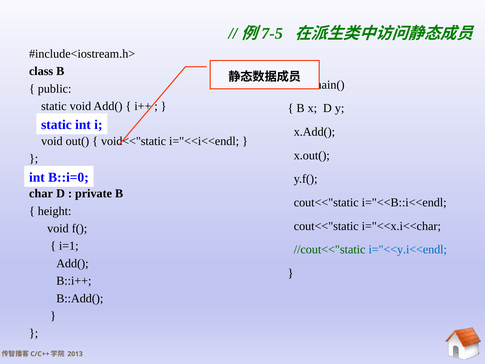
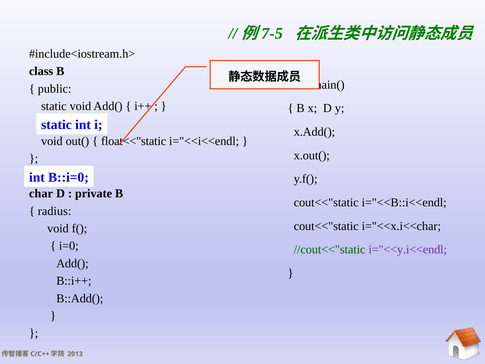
void<<"static: void<<"static -> float<<"static
height: height -> radius
i=1: i=1 -> i=0
i="<<y.i<<endl colour: blue -> purple
